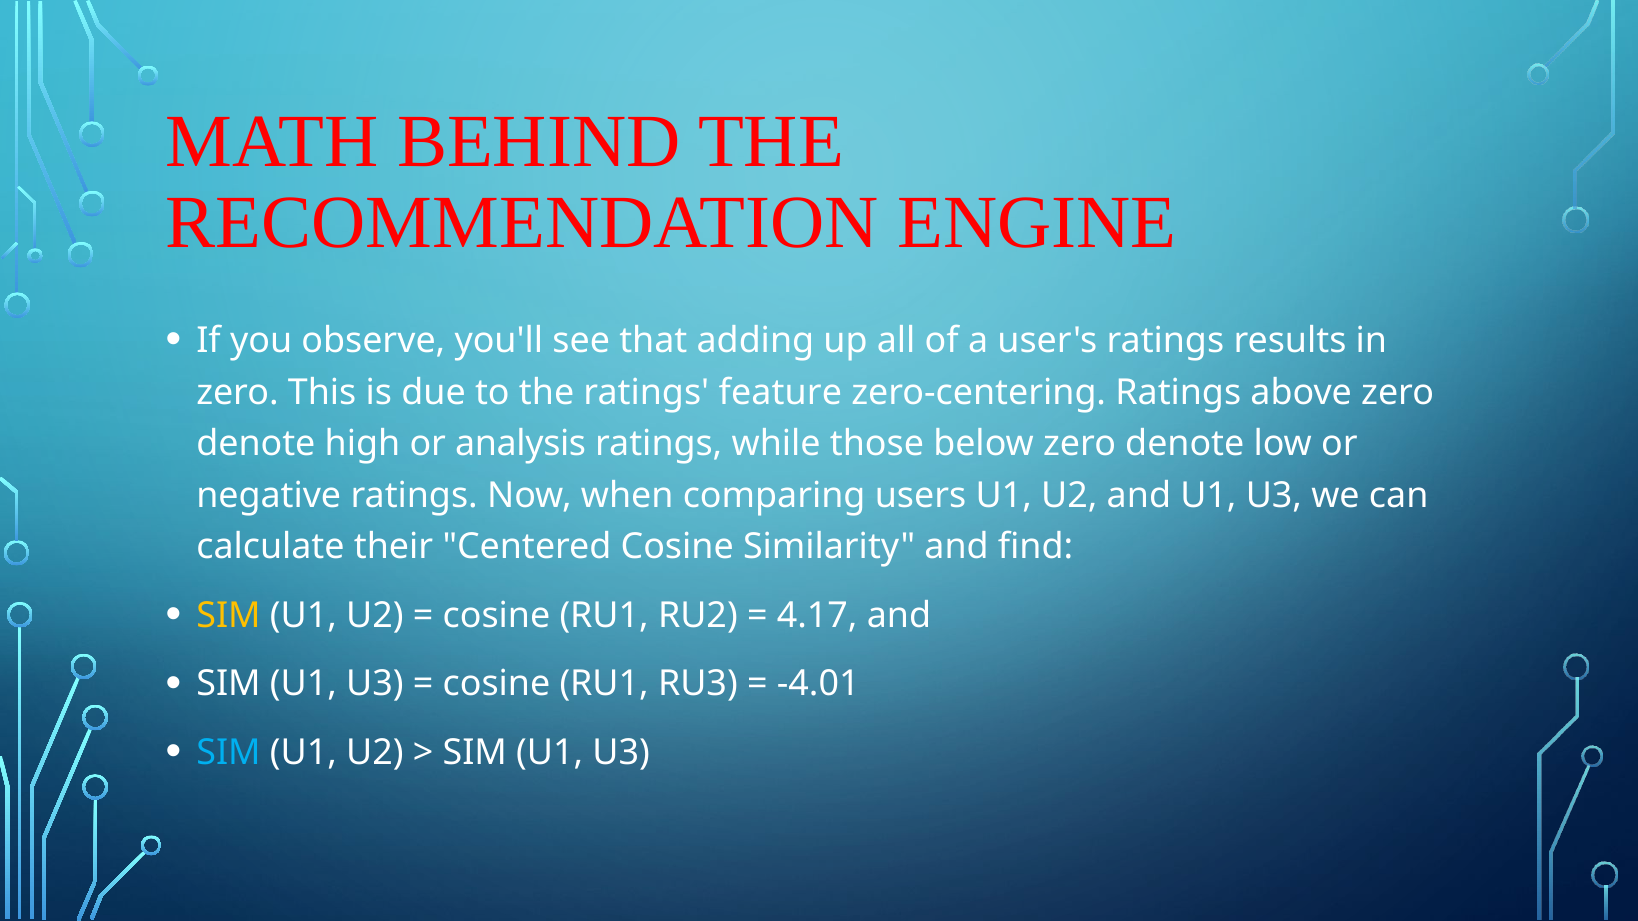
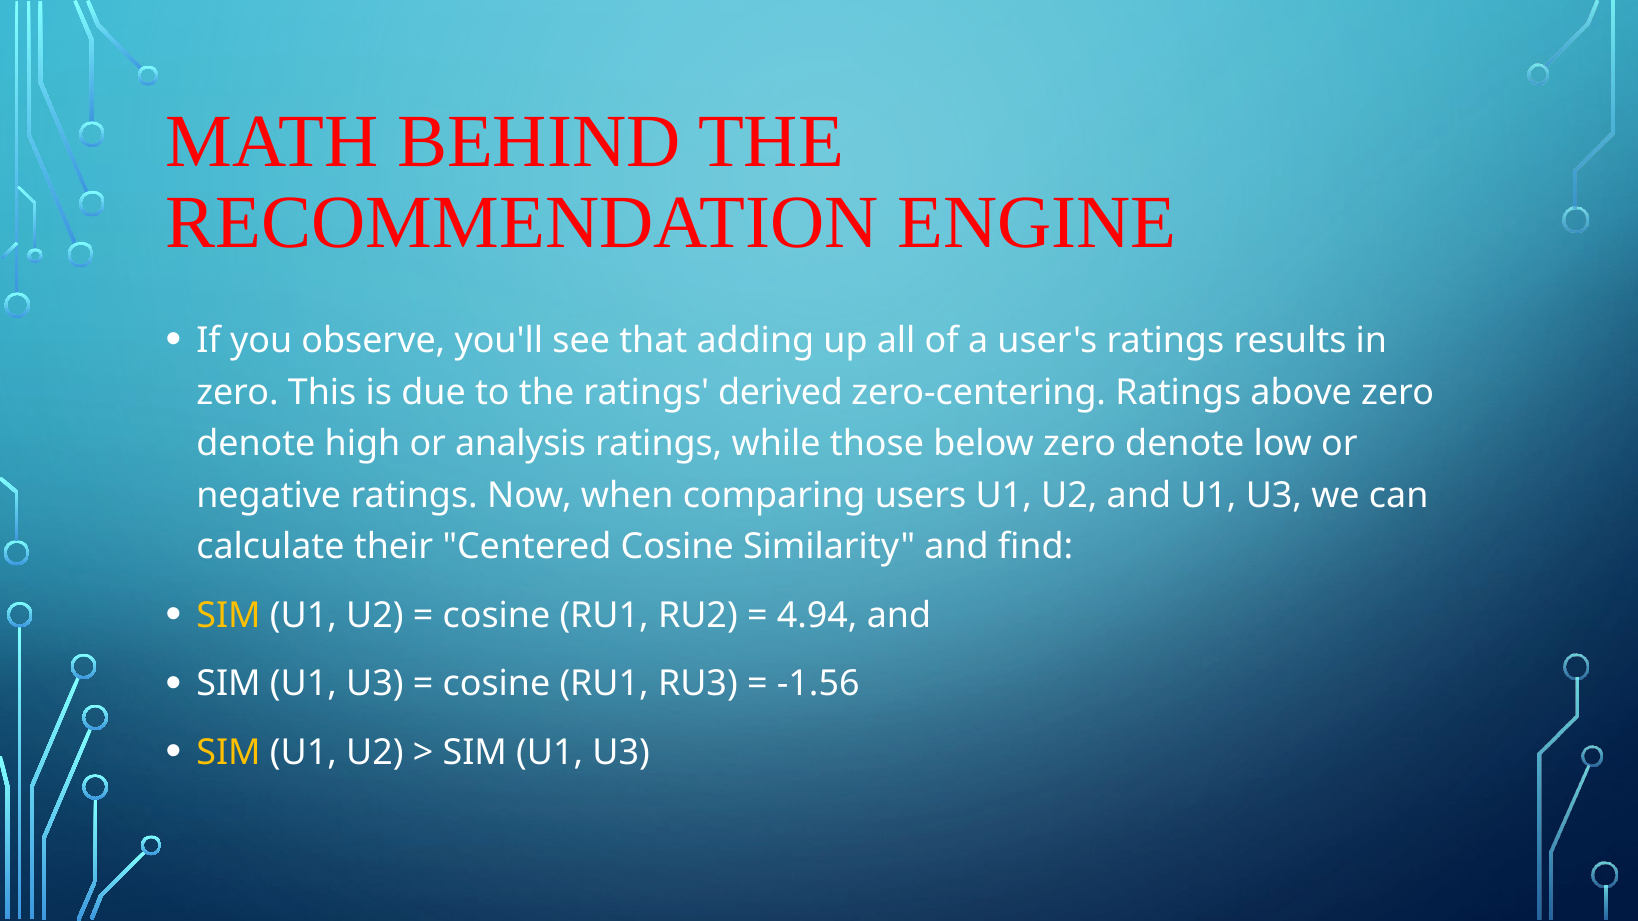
feature: feature -> derived
4.17: 4.17 -> 4.94
-4.01: -4.01 -> -1.56
SIM at (228, 753) colour: light blue -> yellow
